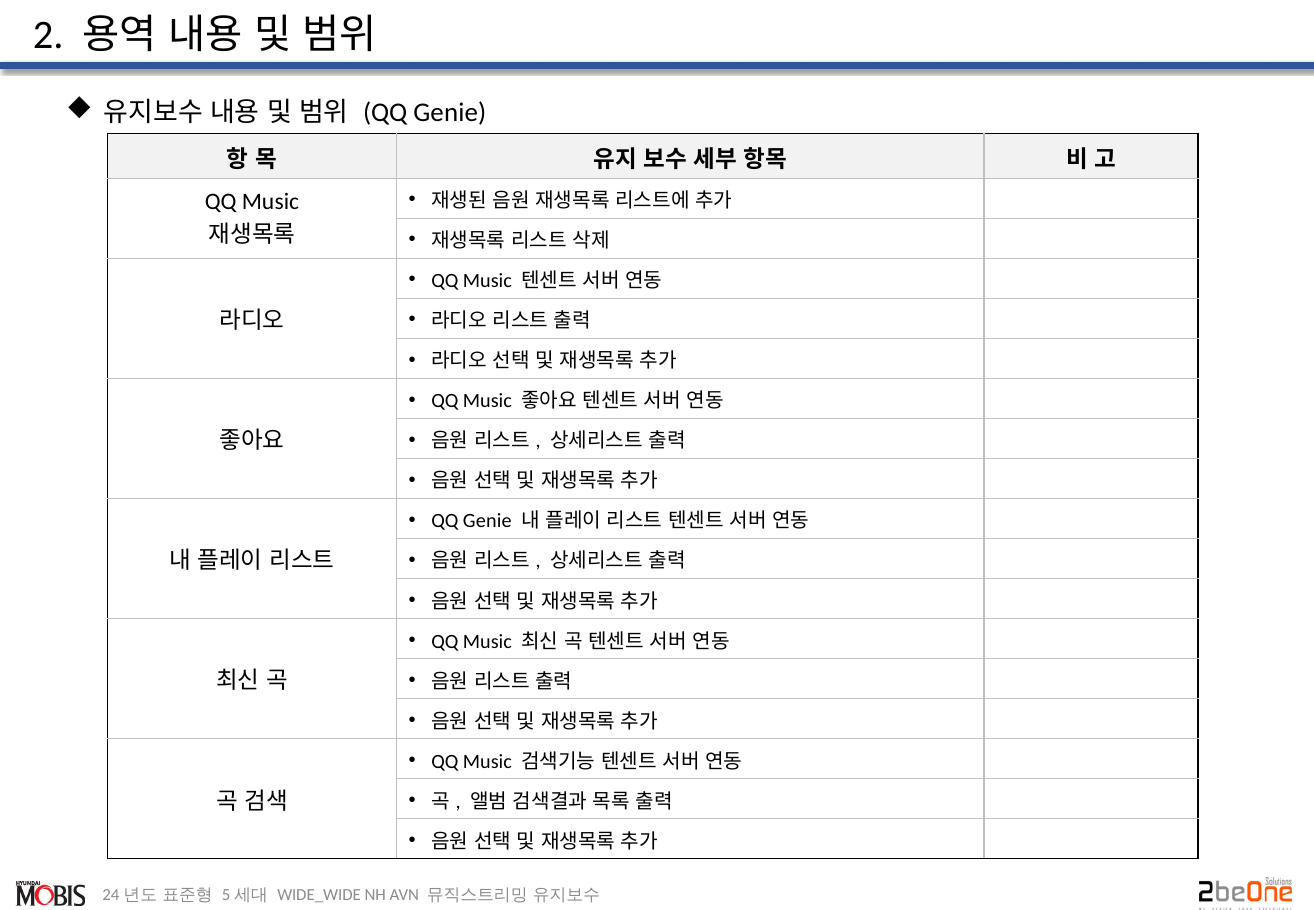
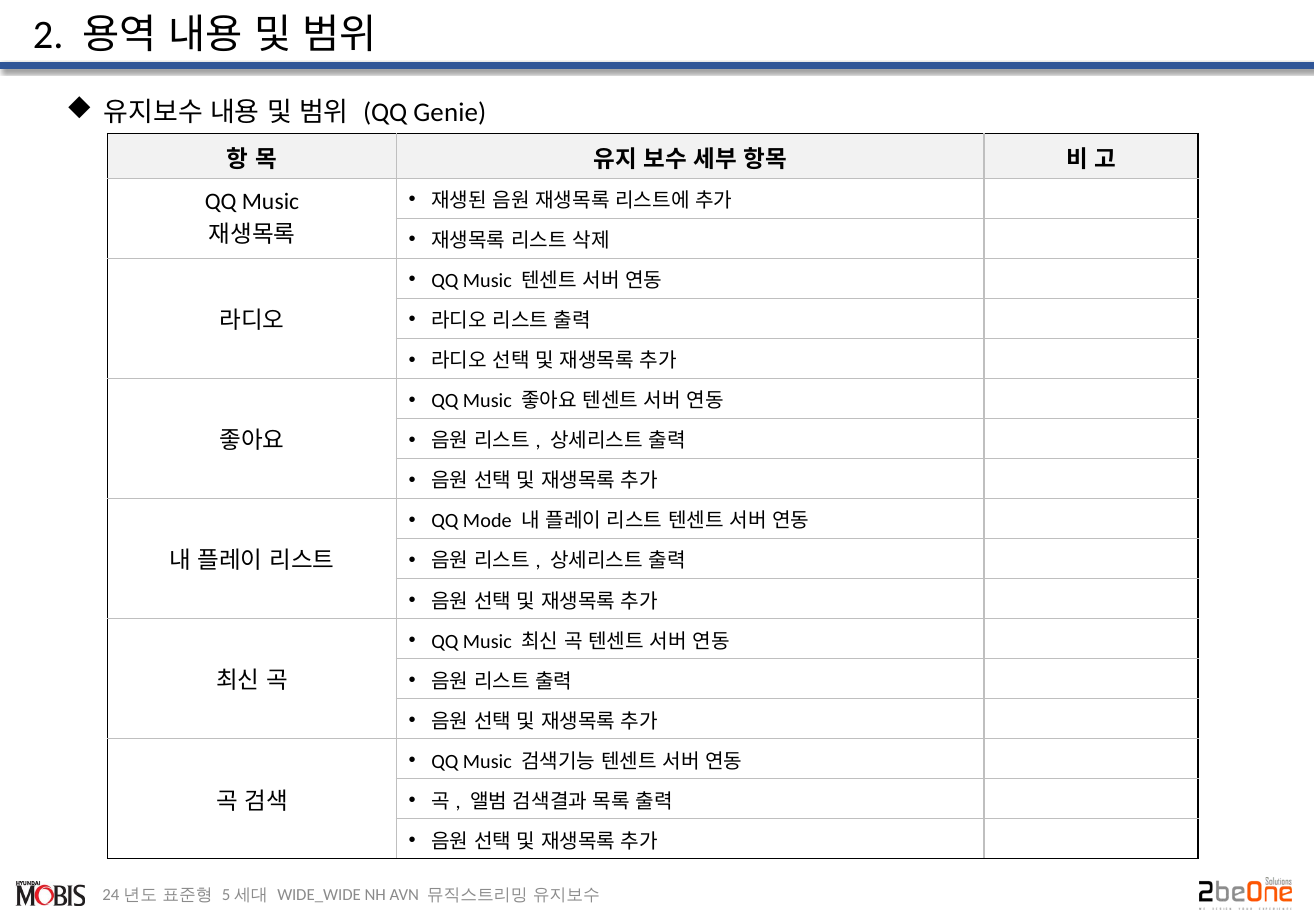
Genie at (487, 521): Genie -> Mode
